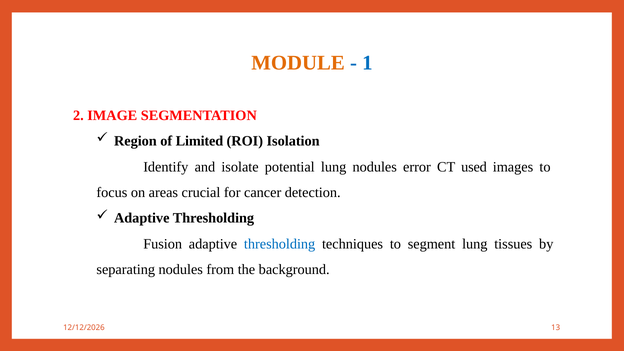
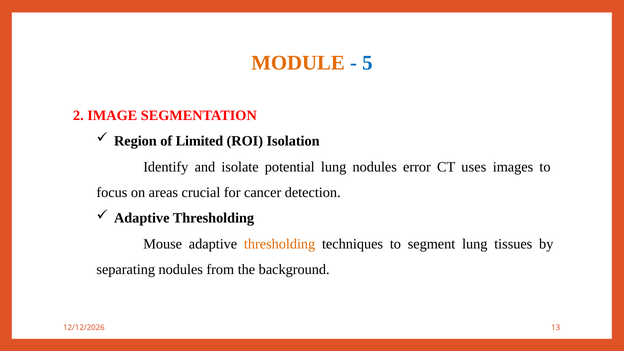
1: 1 -> 5
used: used -> uses
Fusion: Fusion -> Mouse
thresholding at (280, 244) colour: blue -> orange
